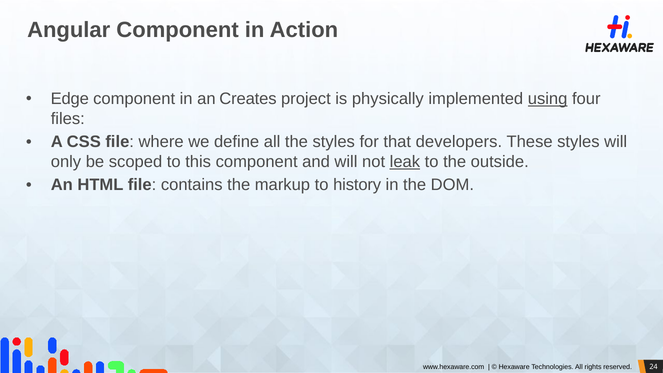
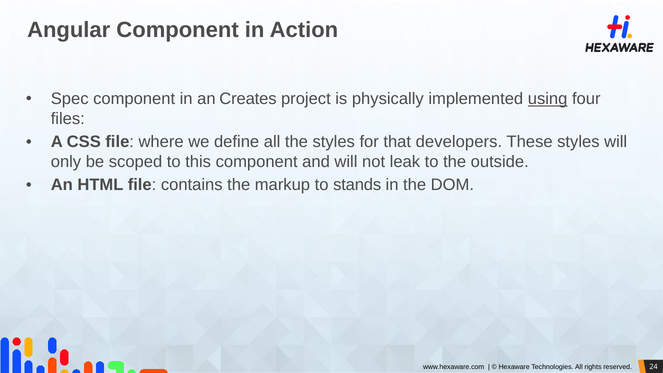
Edge: Edge -> Spec
leak underline: present -> none
history: history -> stands
